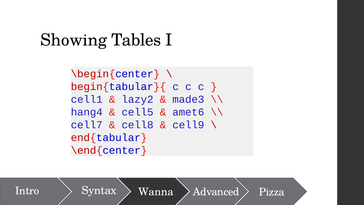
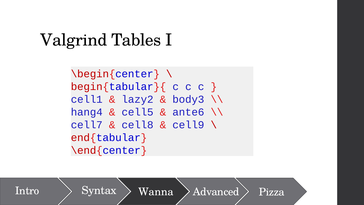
Showing: Showing -> Valgrind
made3: made3 -> body3
amet6: amet6 -> ante6
